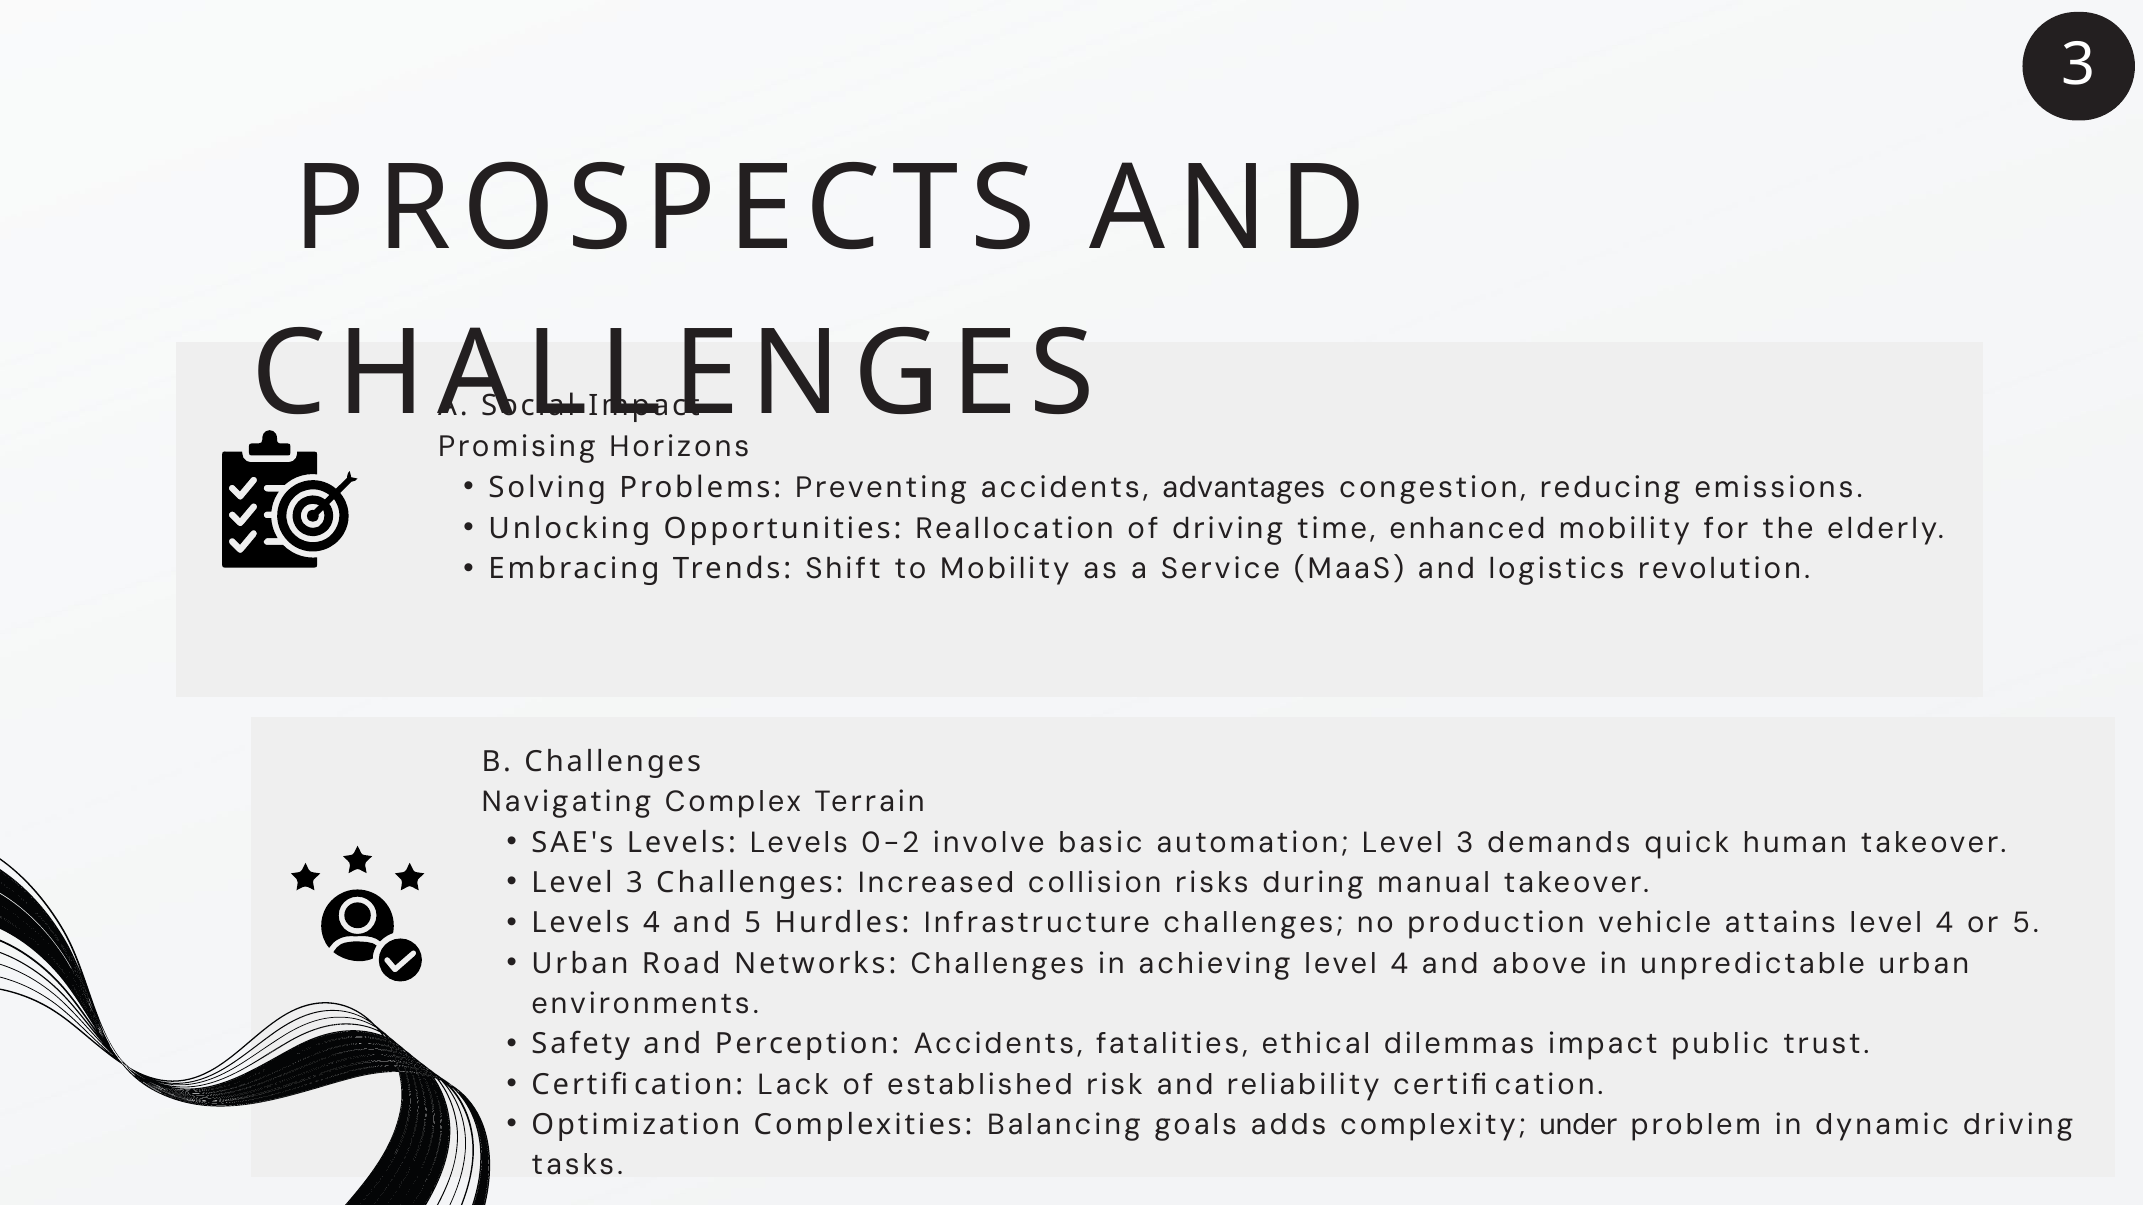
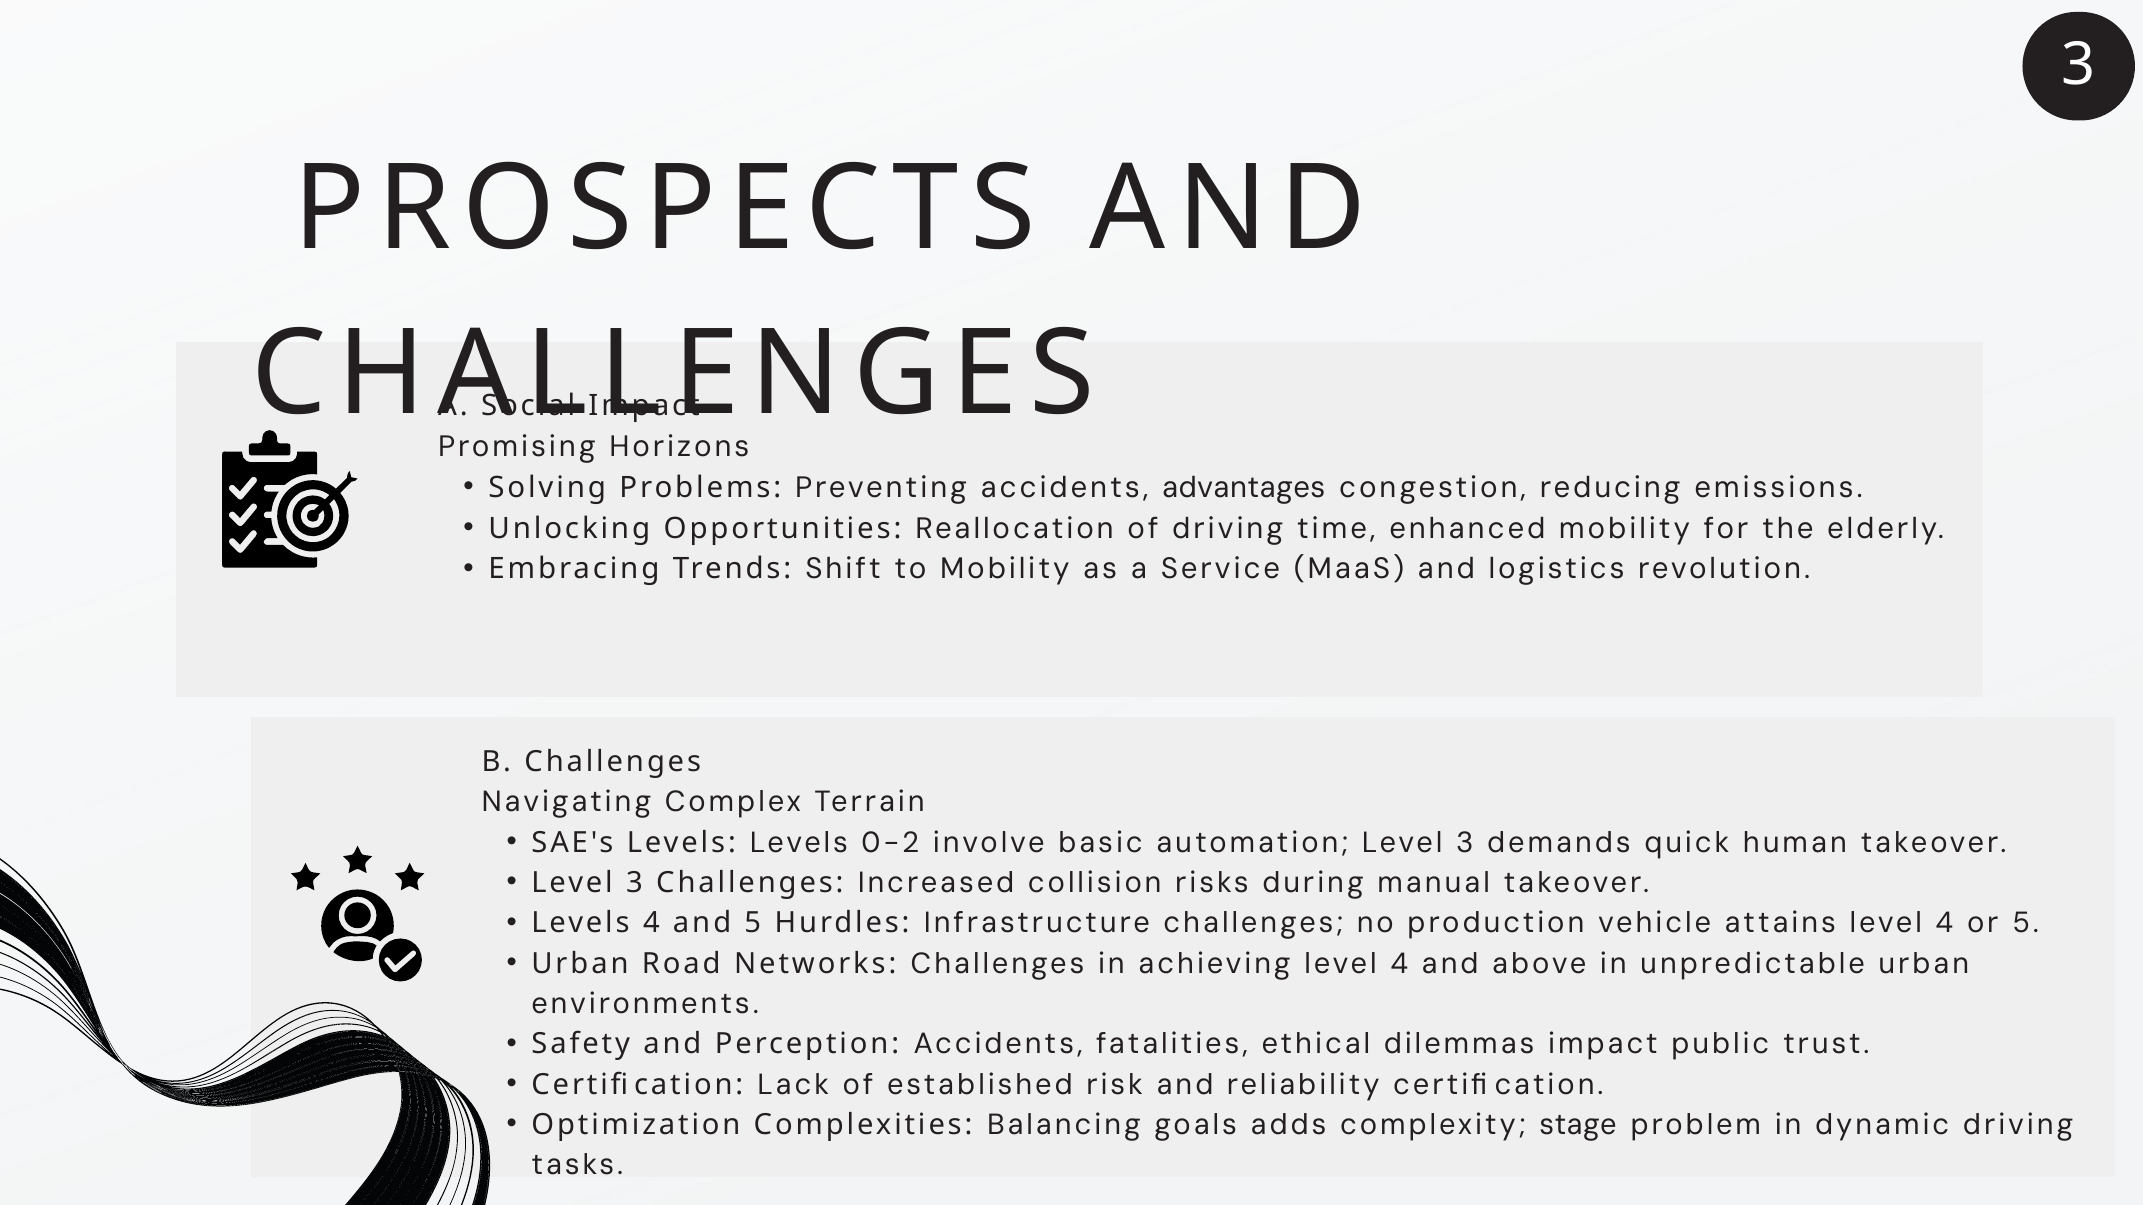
under: under -> stage
